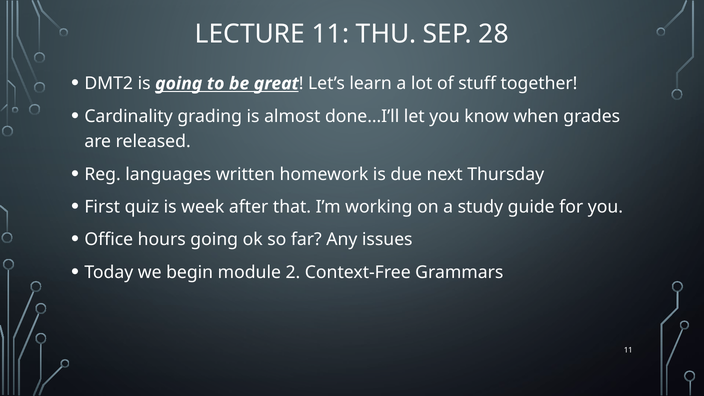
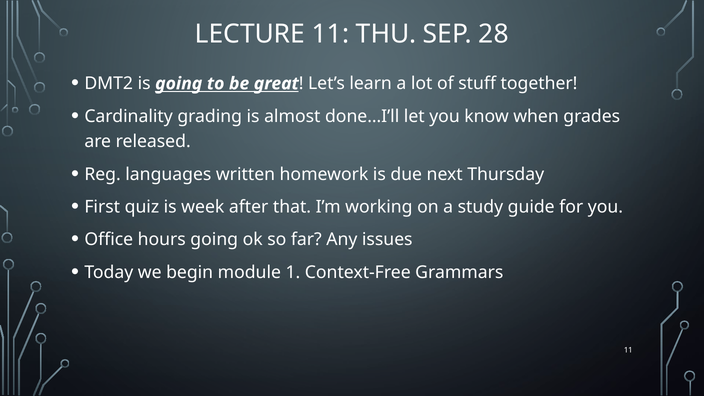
2: 2 -> 1
